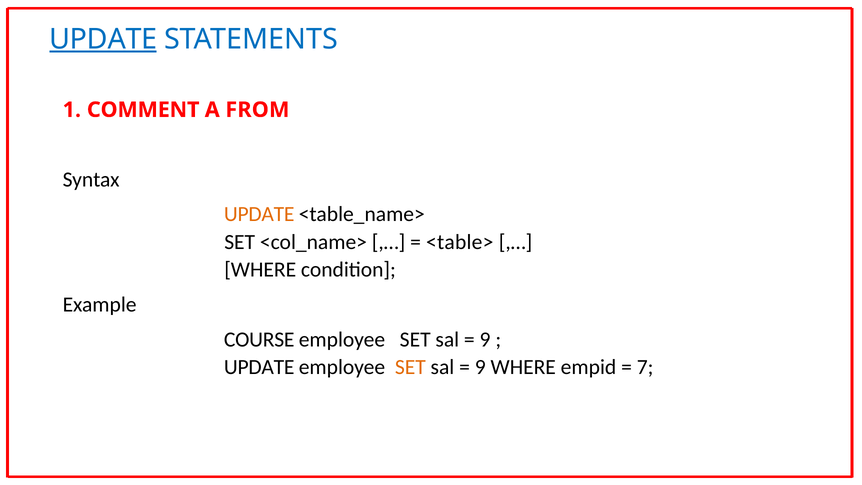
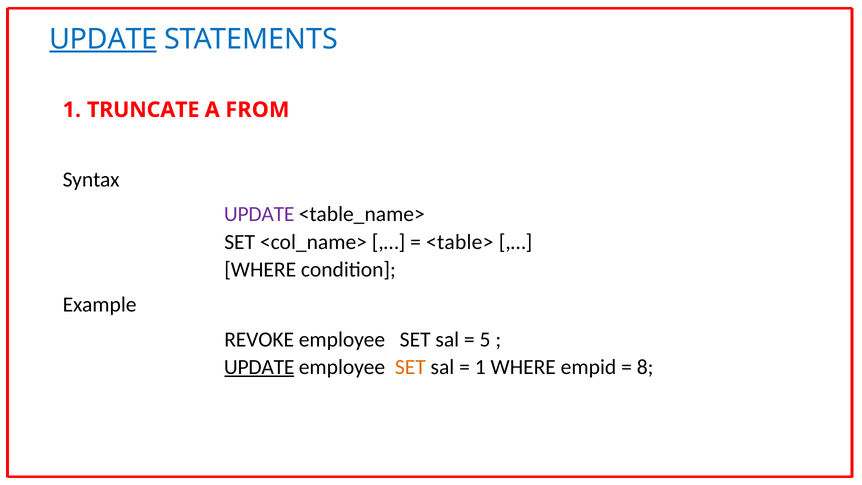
COMMENT: COMMENT -> TRUNCATE
UPDATE at (259, 214) colour: orange -> purple
COURSE: COURSE -> REVOKE
9 at (485, 339): 9 -> 5
UPDATE at (259, 367) underline: none -> present
9 at (480, 367): 9 -> 1
7: 7 -> 8
